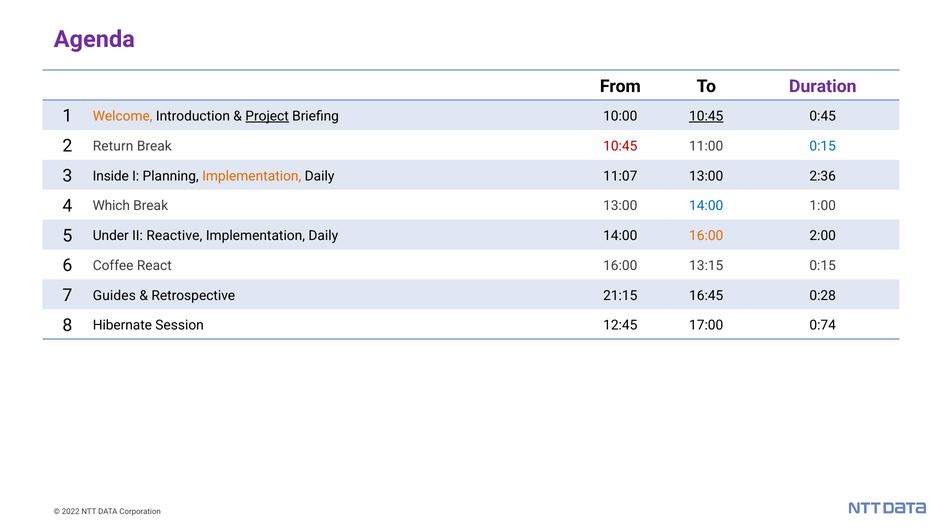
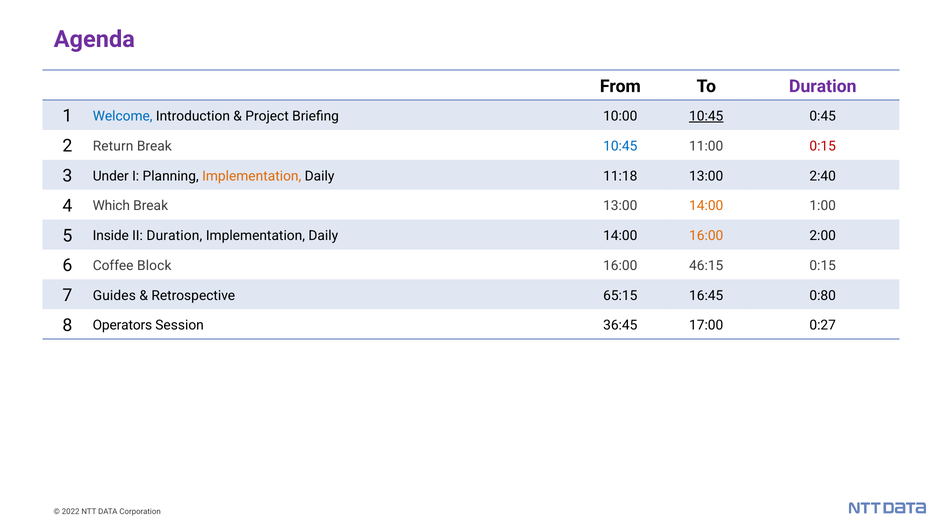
Welcome colour: orange -> blue
Project underline: present -> none
10:45 at (620, 146) colour: red -> blue
0:15 at (823, 146) colour: blue -> red
Inside: Inside -> Under
11:07: 11:07 -> 11:18
2:36: 2:36 -> 2:40
14:00 at (706, 206) colour: blue -> orange
Under: Under -> Inside
II Reactive: Reactive -> Duration
React: React -> Block
13:15: 13:15 -> 46:15
21:15: 21:15 -> 65:15
0:28: 0:28 -> 0:80
Hibernate: Hibernate -> Operators
12:45: 12:45 -> 36:45
0:74: 0:74 -> 0:27
